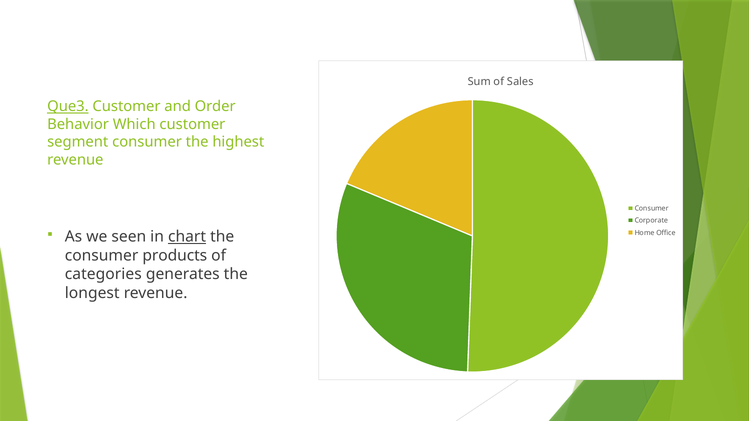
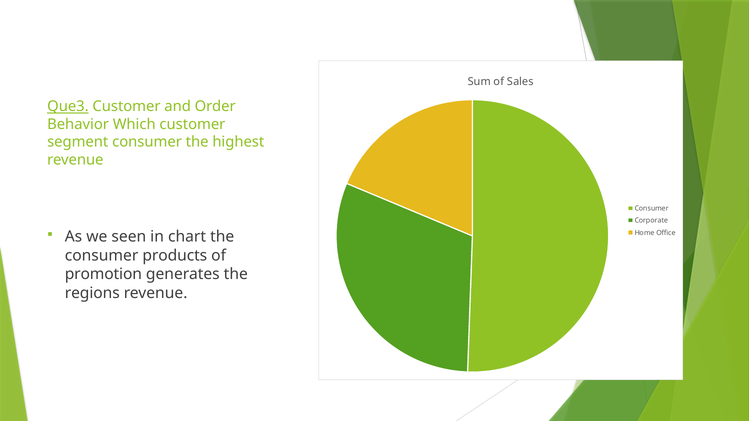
chart underline: present -> none
categories: categories -> promotion
longest: longest -> regions
